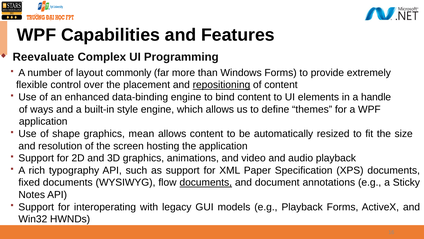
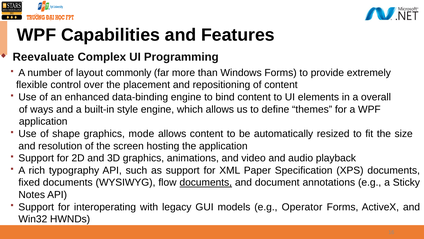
repositioning underline: present -> none
handle: handle -> overall
mean: mean -> mode
e.g Playback: Playback -> Operator
